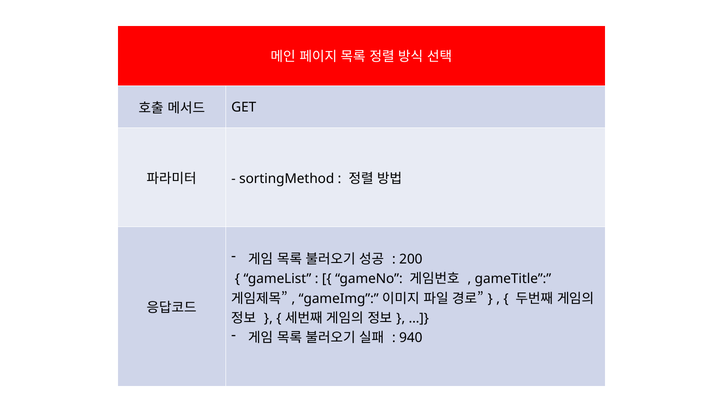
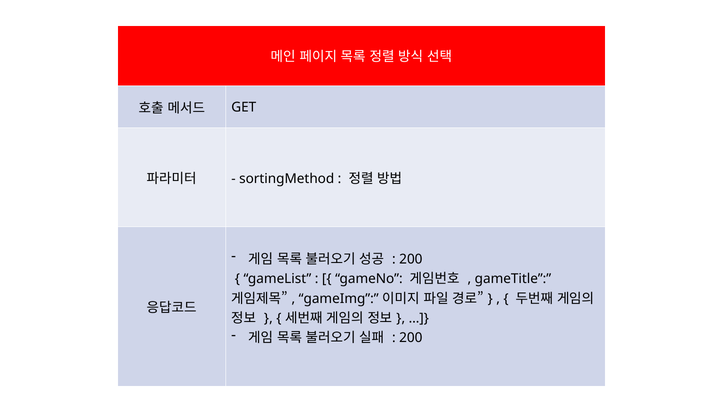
940 at (411, 338): 940 -> 200
